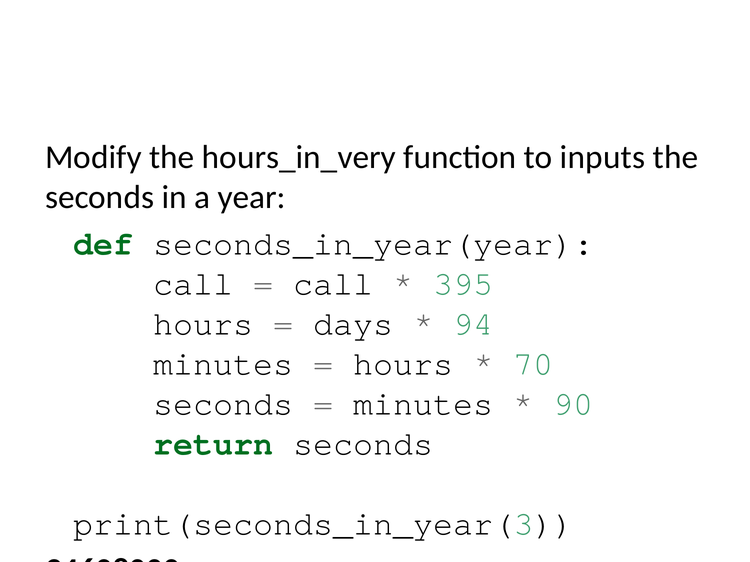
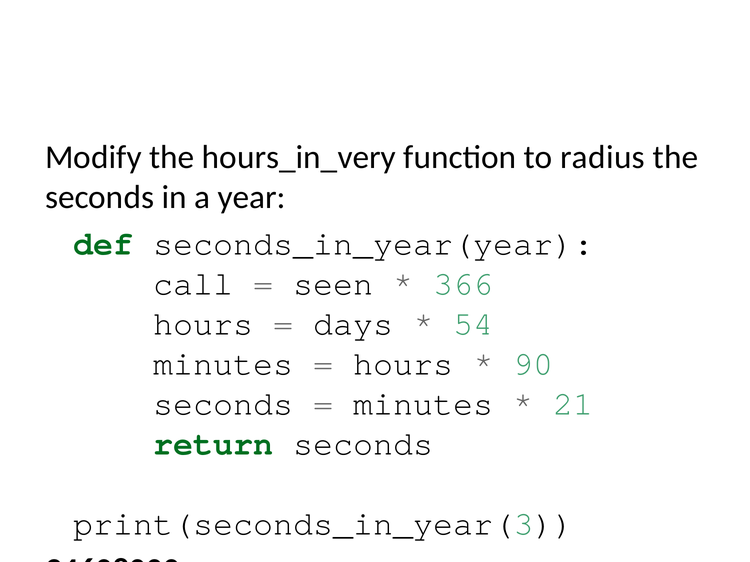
inputs: inputs -> radius
call at (333, 284): call -> seen
395: 395 -> 366
94: 94 -> 54
70: 70 -> 90
90: 90 -> 21
